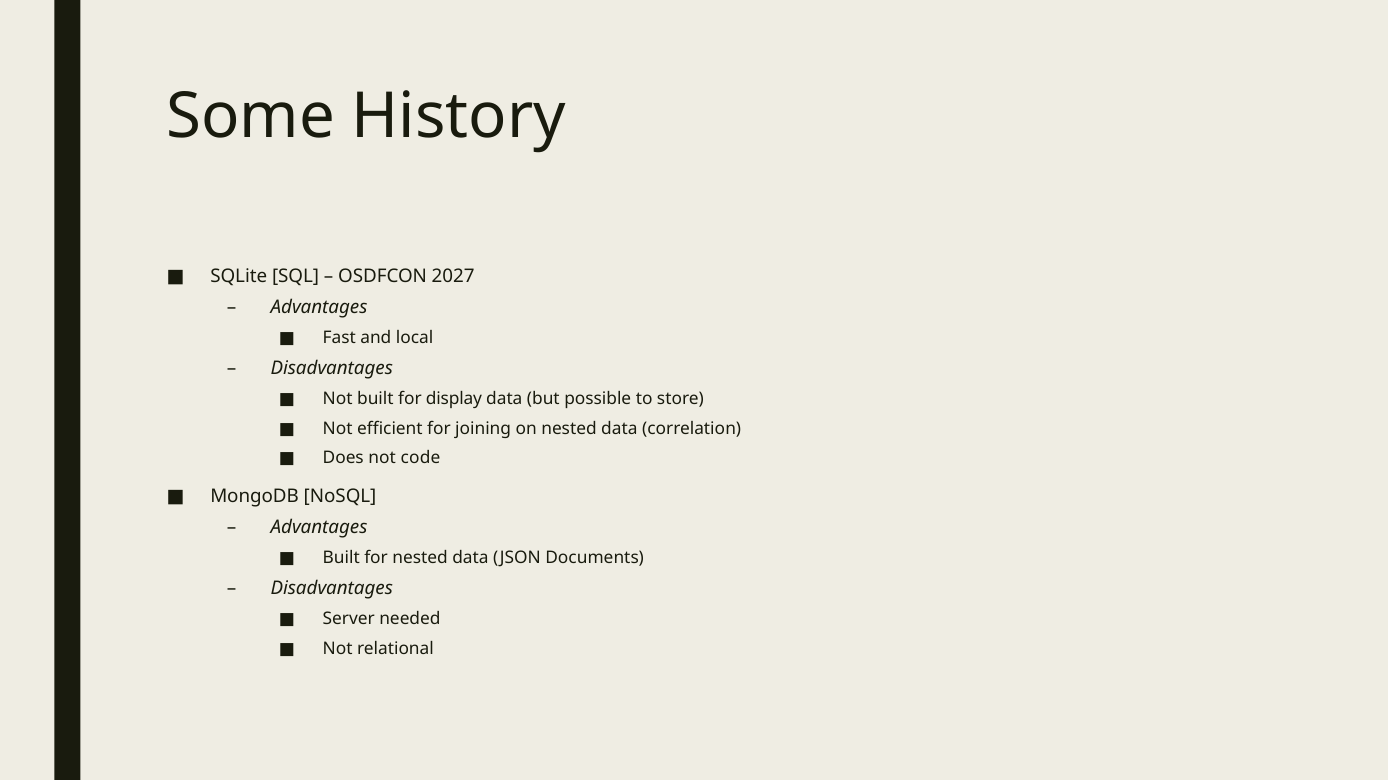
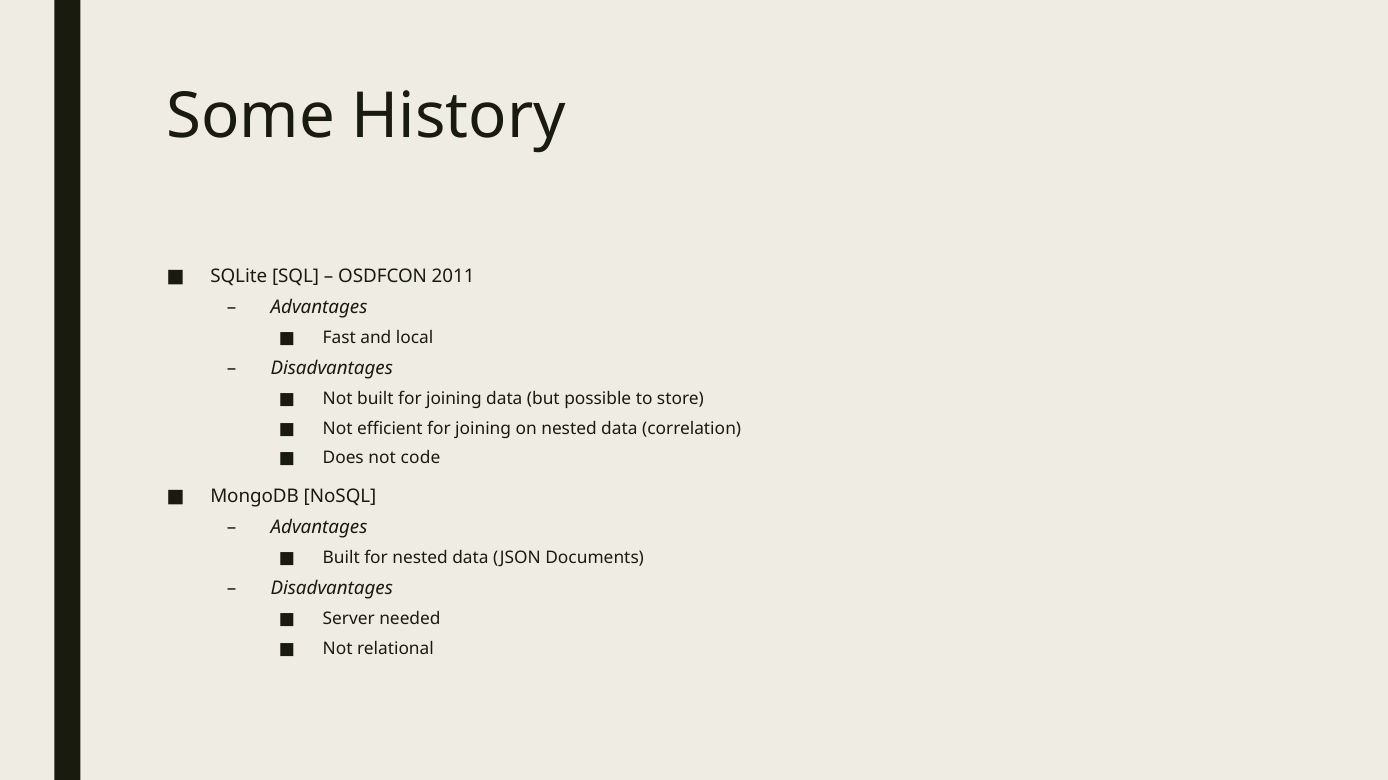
2027: 2027 -> 2011
built for display: display -> joining
